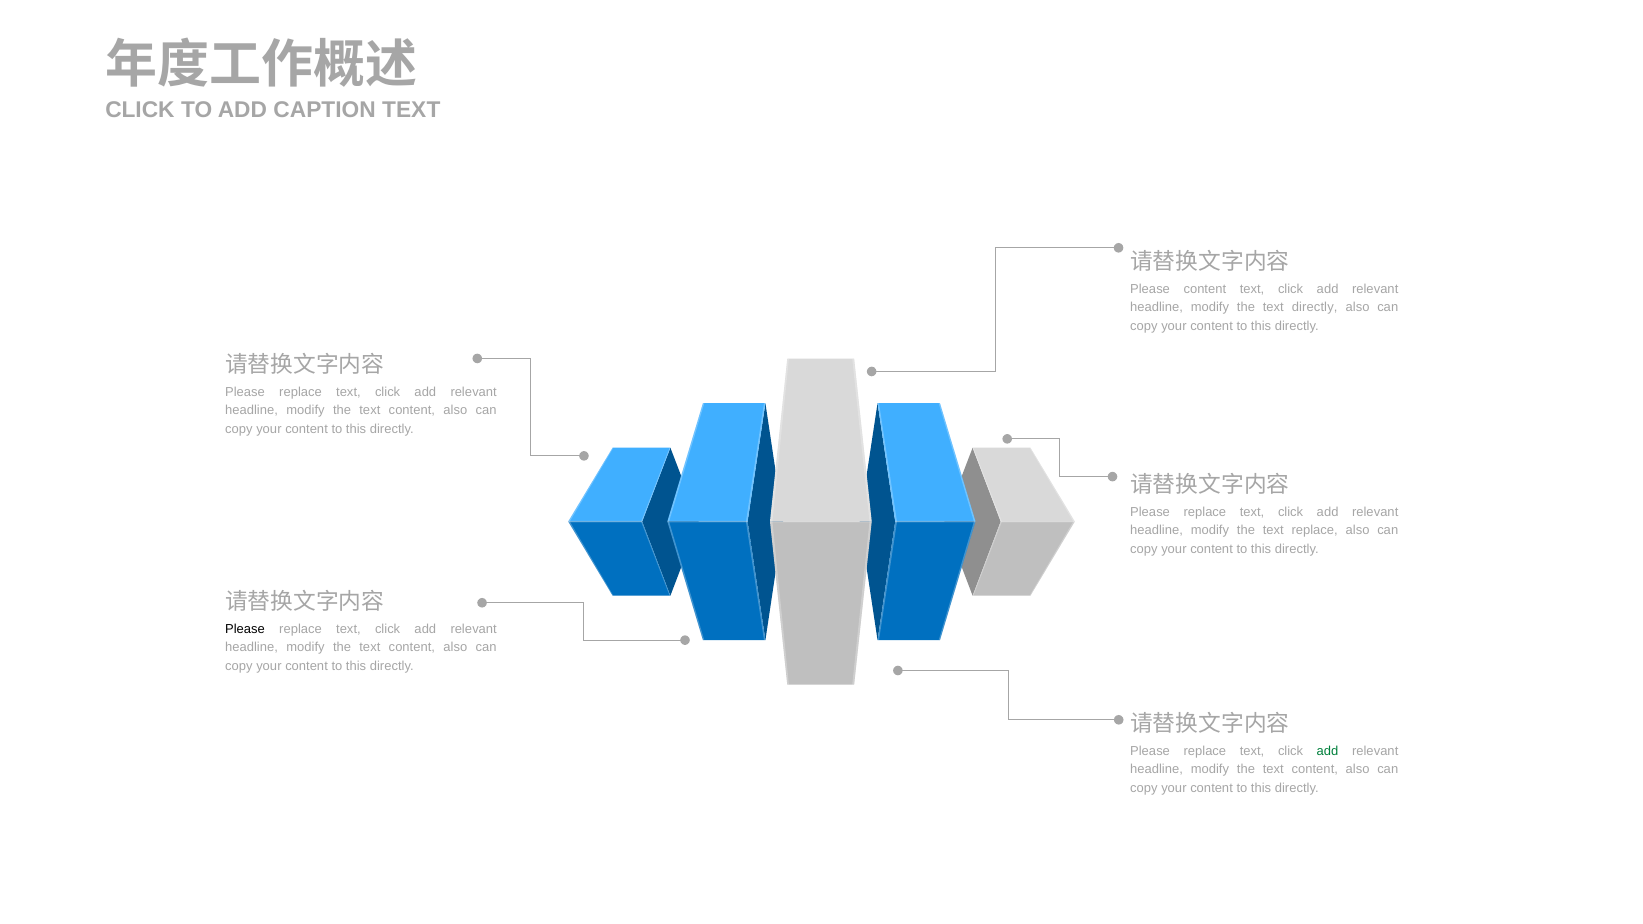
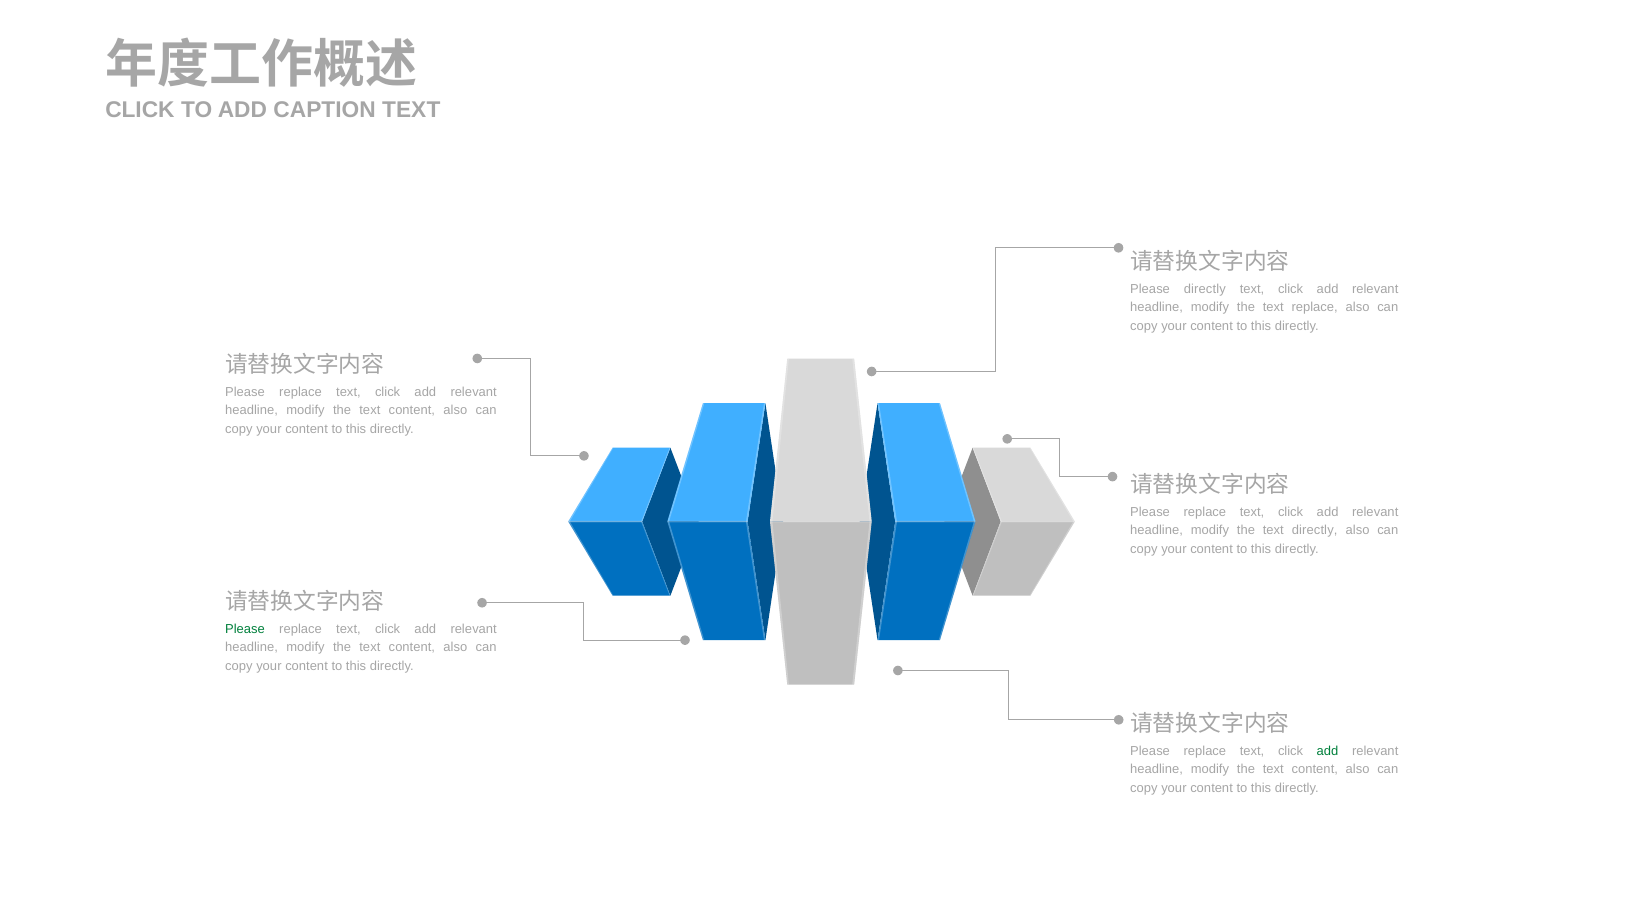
Please content: content -> directly
text directly: directly -> replace
text replace: replace -> directly
Please at (245, 629) colour: black -> green
